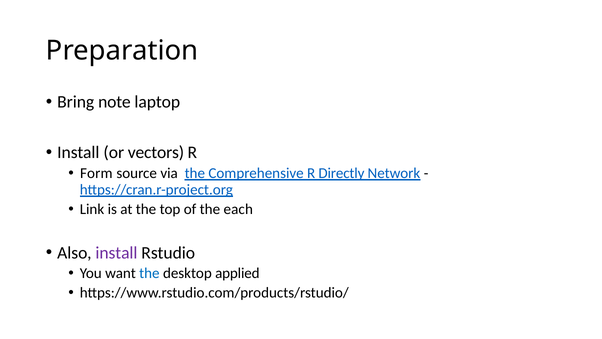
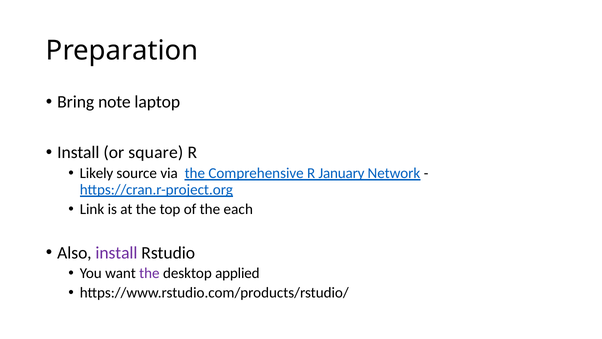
vectors: vectors -> square
Form: Form -> Likely
Directly: Directly -> January
the at (149, 273) colour: blue -> purple
